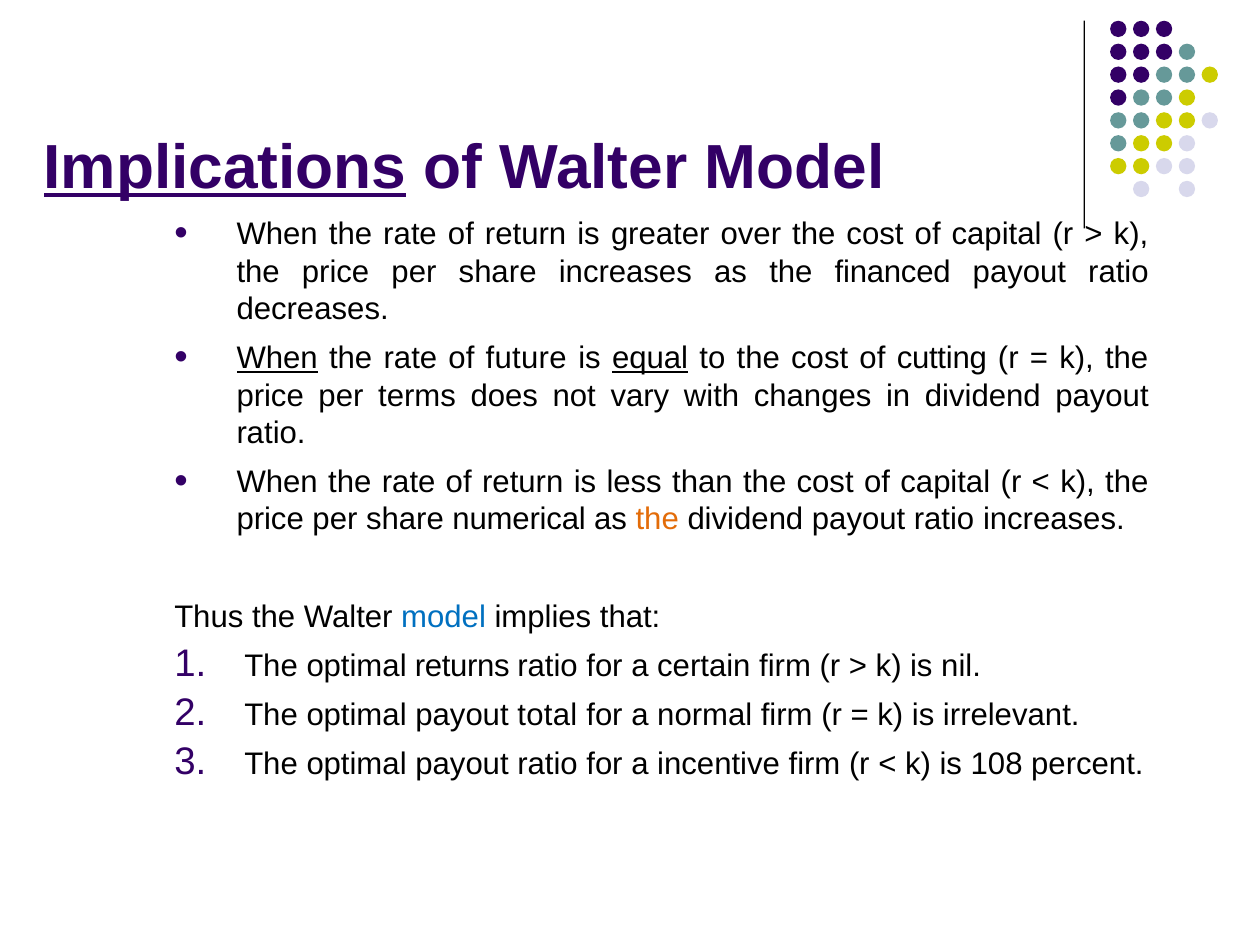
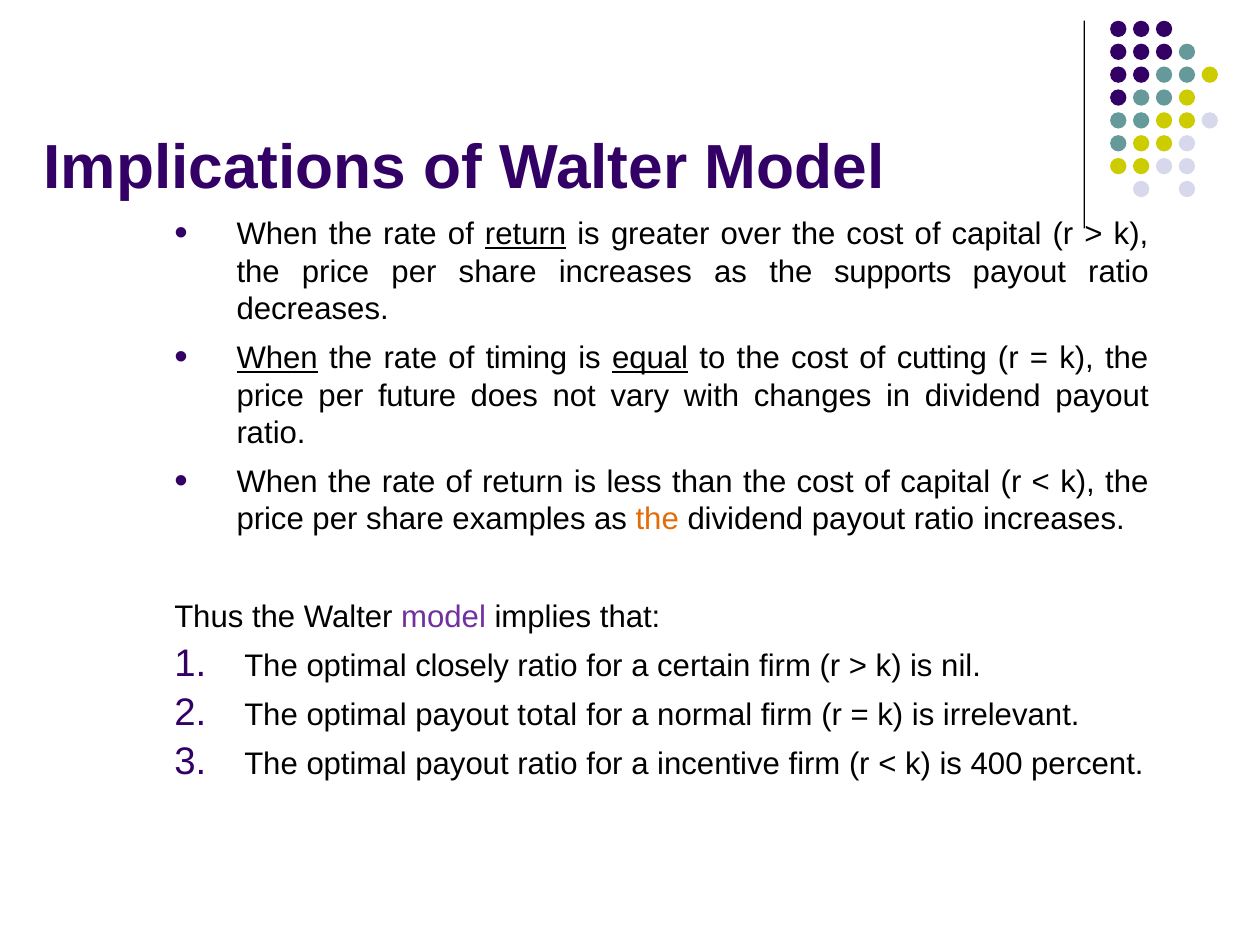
Implications underline: present -> none
return at (526, 235) underline: none -> present
financed: financed -> supports
future: future -> timing
terms: terms -> future
numerical: numerical -> examples
model at (443, 617) colour: blue -> purple
returns: returns -> closely
108: 108 -> 400
